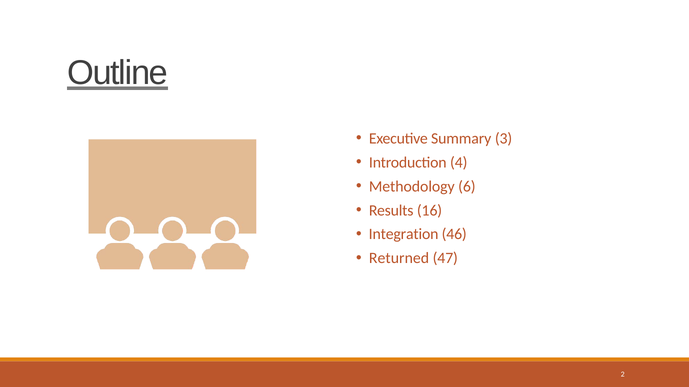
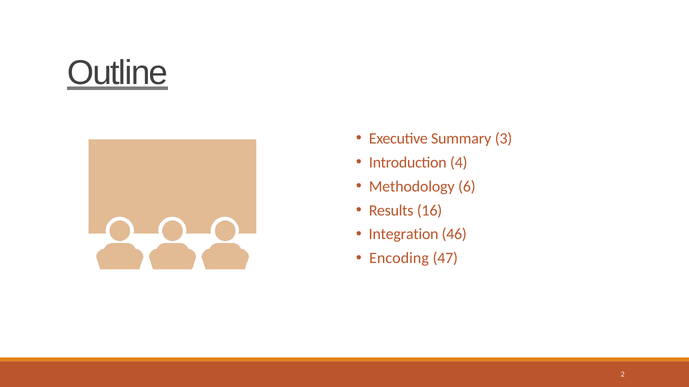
Returned: Returned -> Encoding
